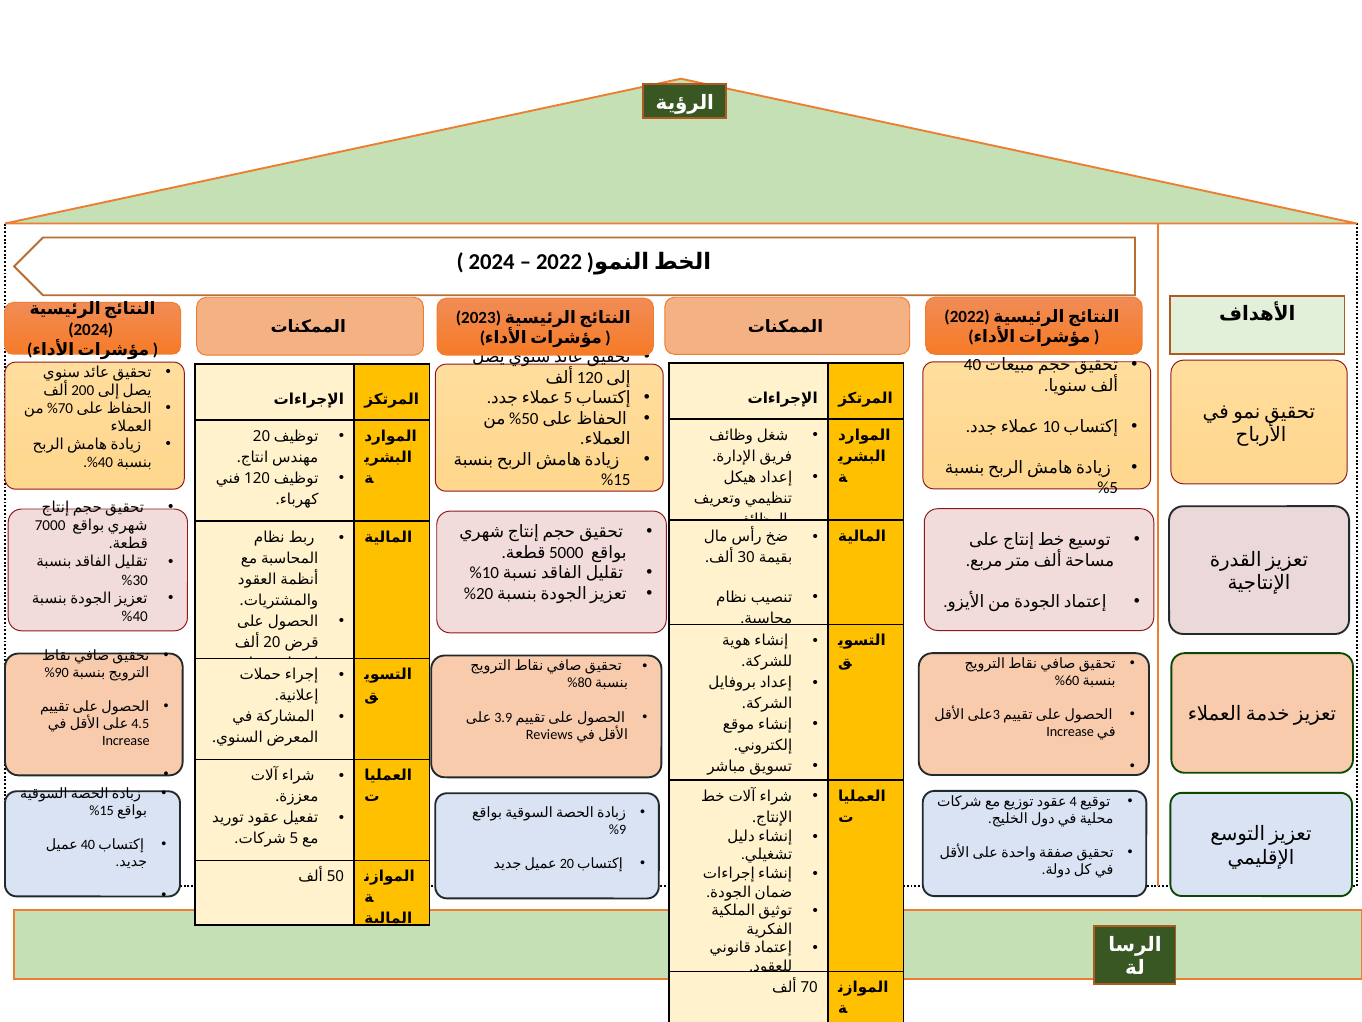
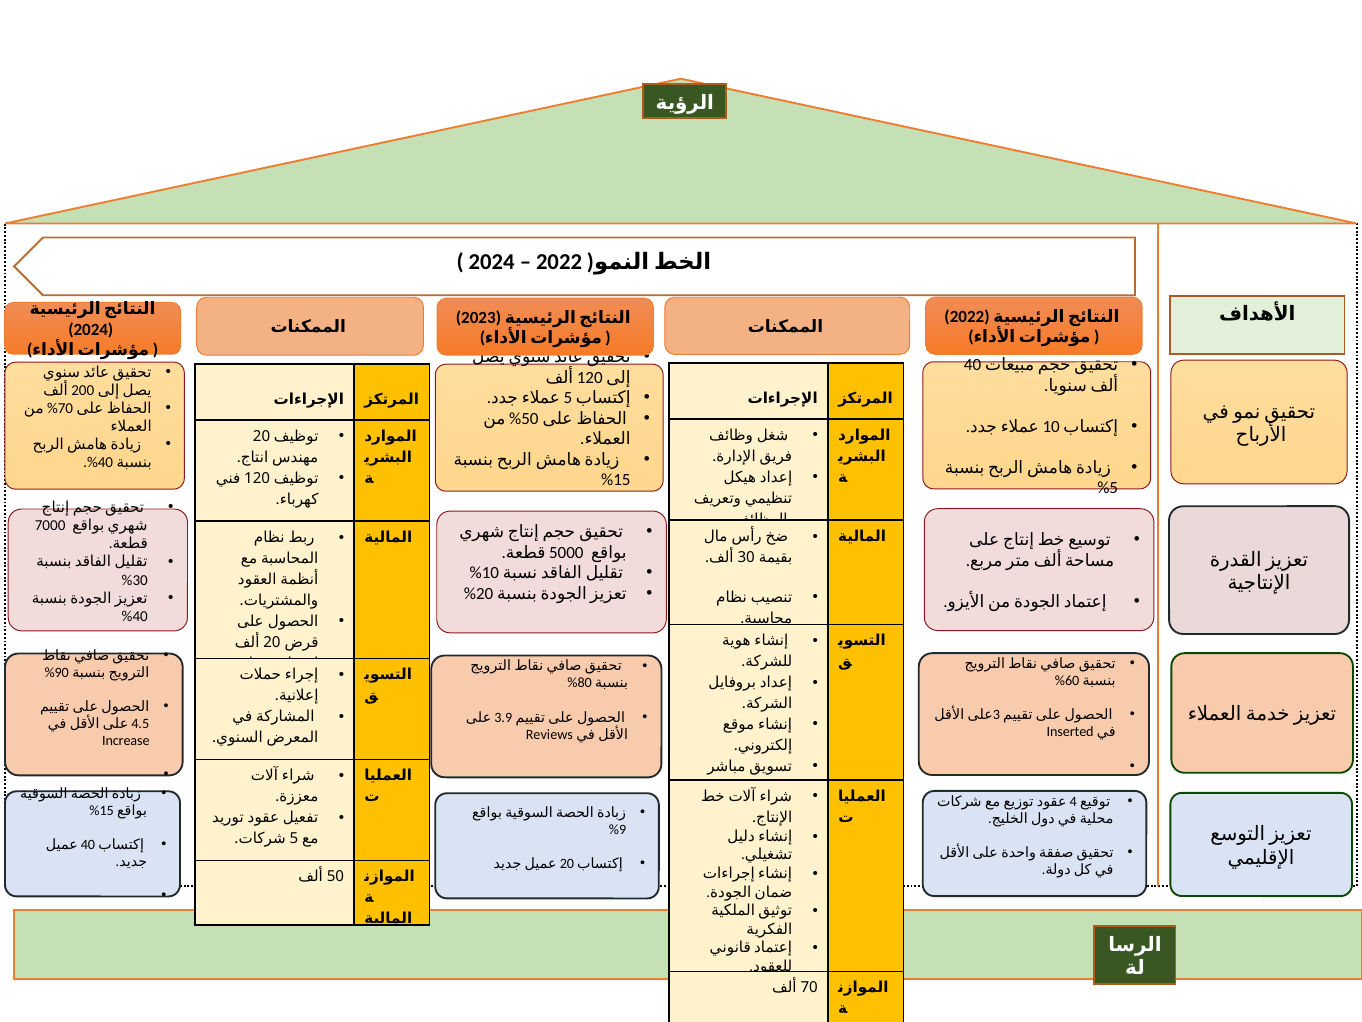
Increase at (1070, 732): Increase -> Inserted
